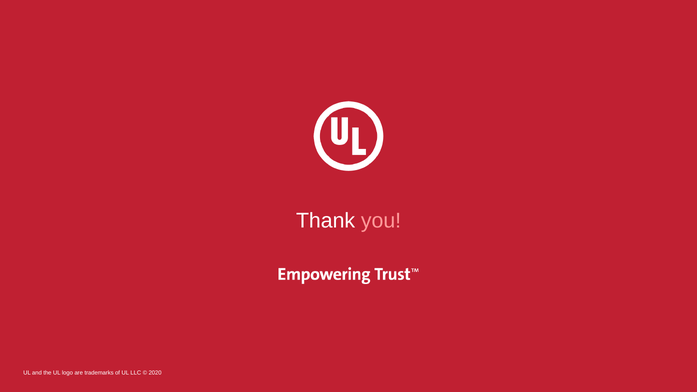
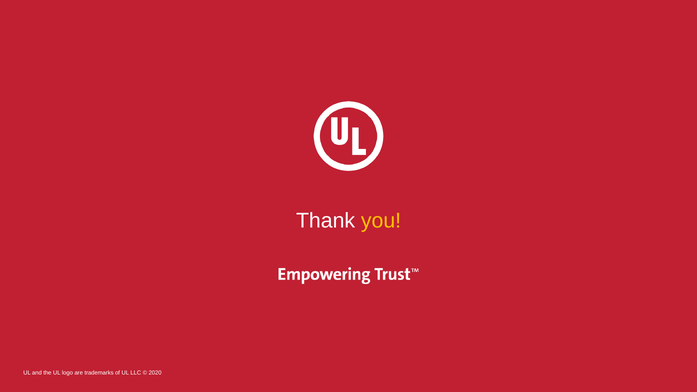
you colour: pink -> yellow
